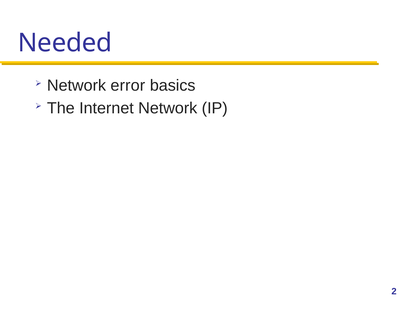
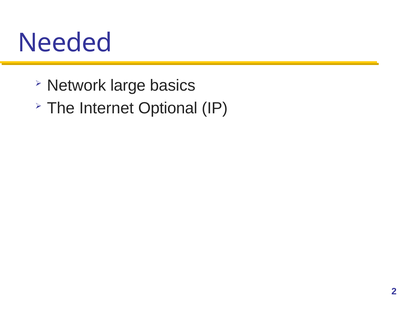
error: error -> large
Internet Network: Network -> Optional
